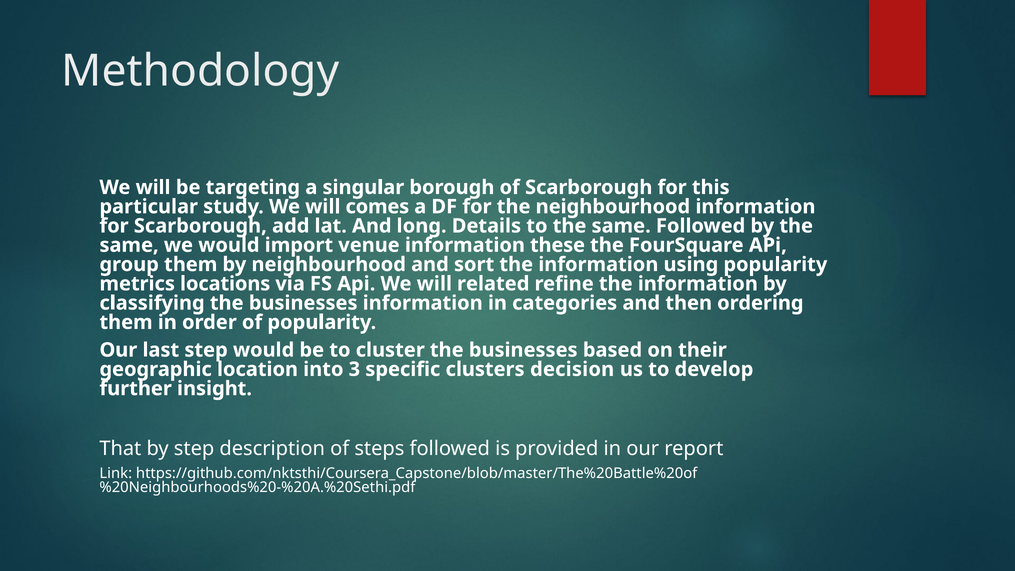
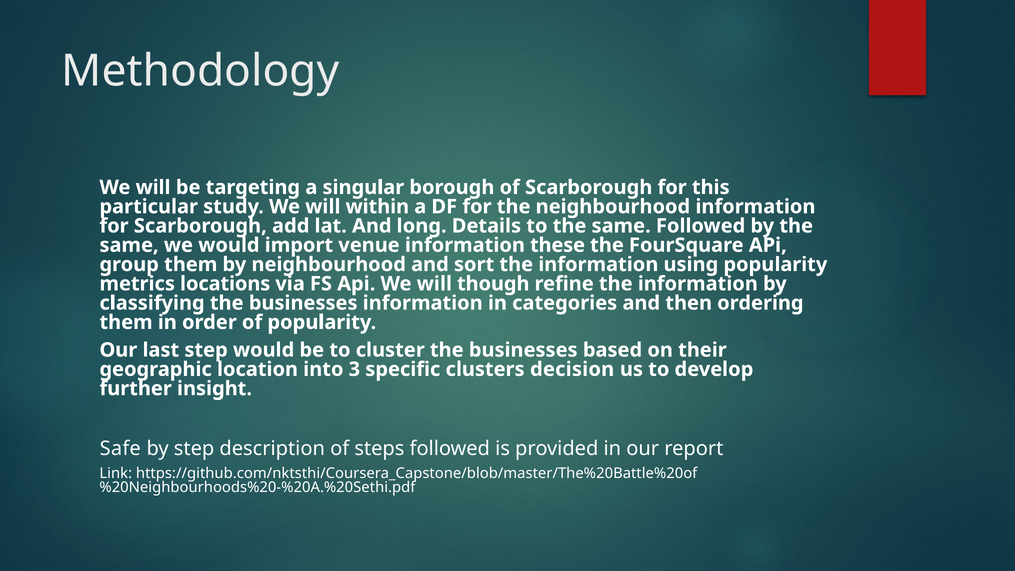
comes: comes -> within
related: related -> though
That: That -> Safe
